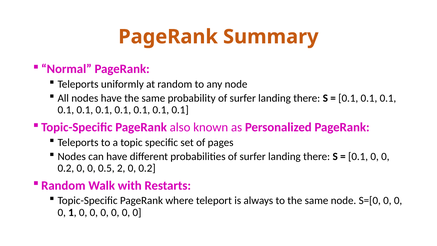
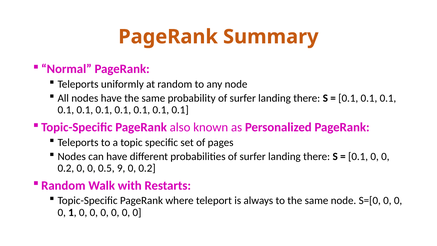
2: 2 -> 9
